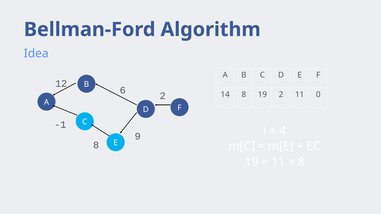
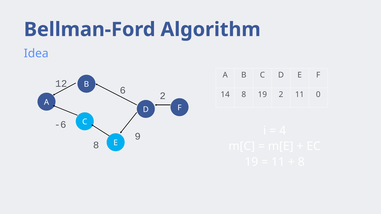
-1: -1 -> -6
